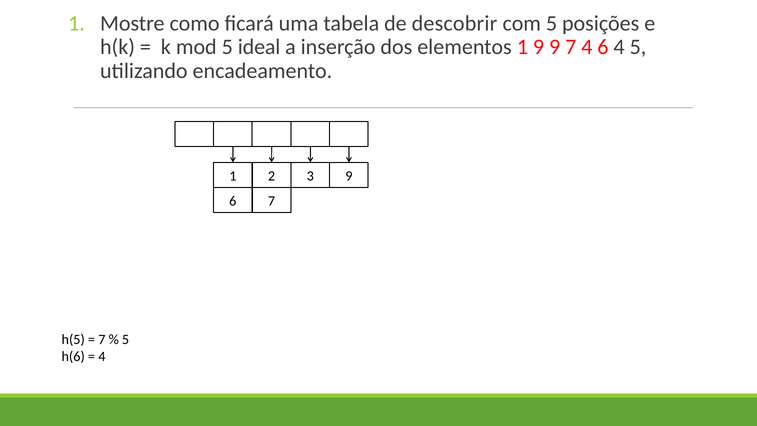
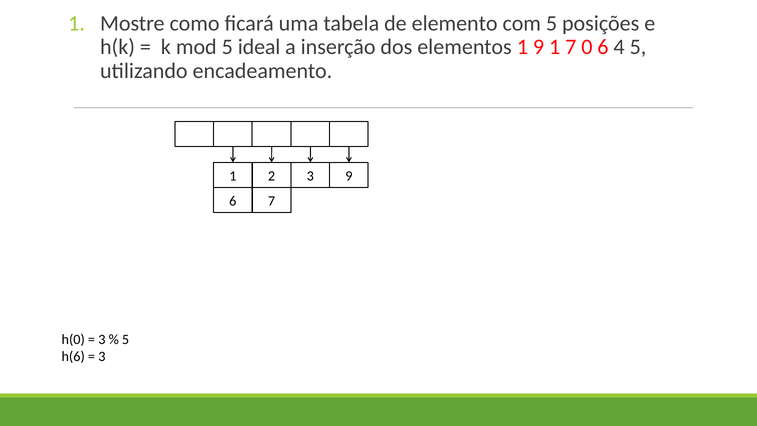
descobrir: descobrir -> elemento
9 9: 9 -> 1
7 4: 4 -> 0
h(5: h(5 -> h(0
7 at (102, 339): 7 -> 3
4 at (102, 356): 4 -> 3
